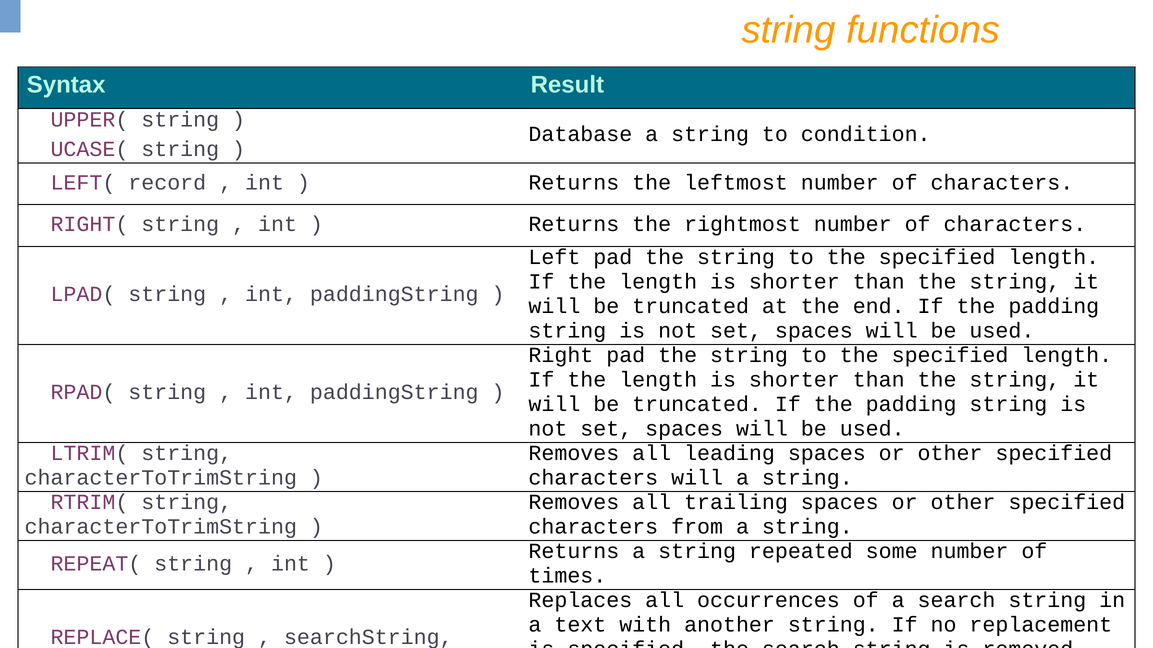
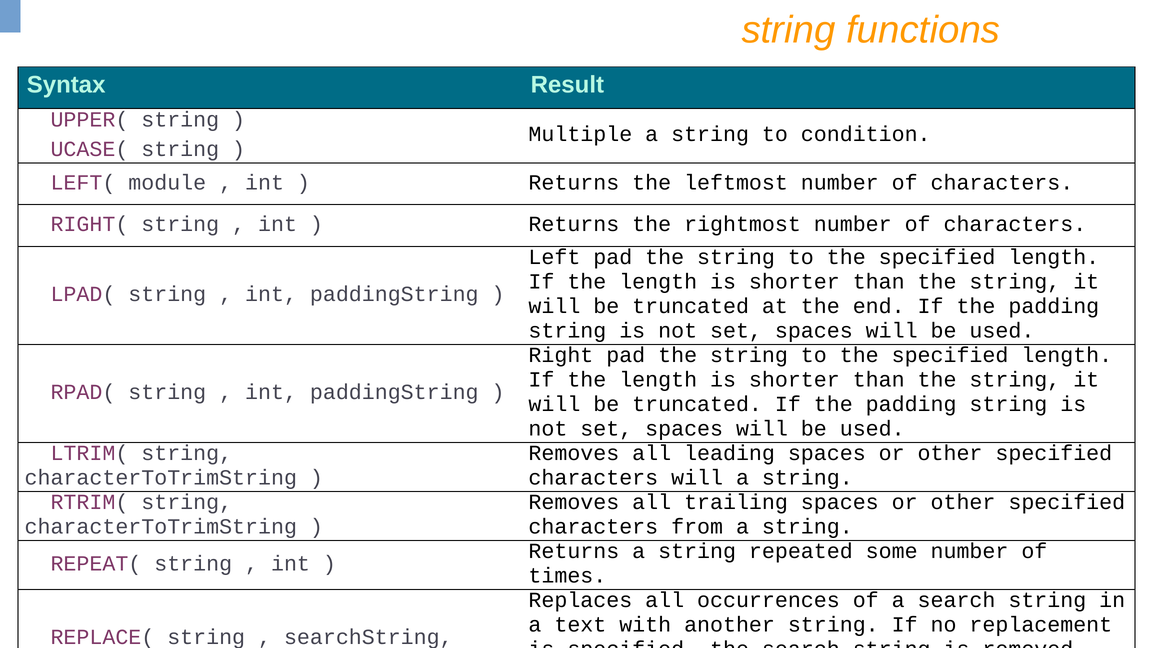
Database: Database -> Multiple
record: record -> module
